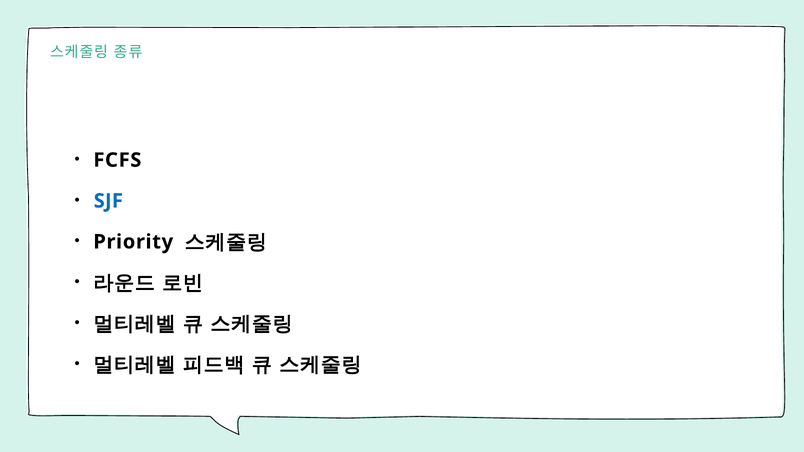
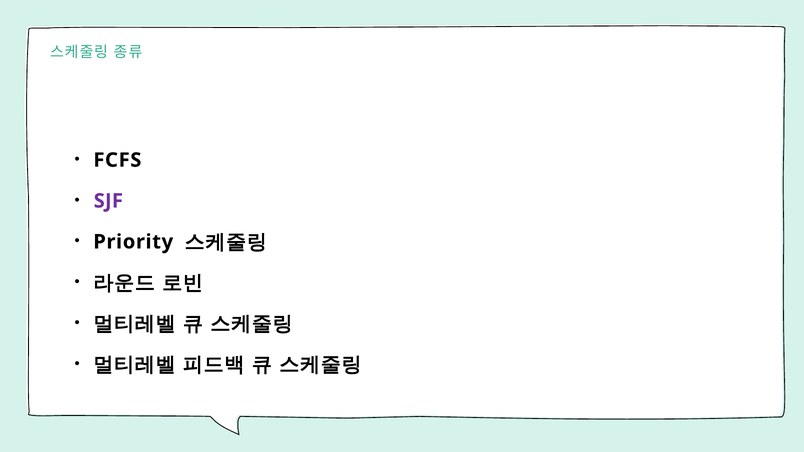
SJF colour: blue -> purple
